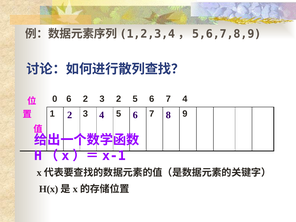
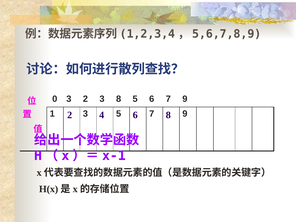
0 6: 6 -> 3
3 2: 2 -> 8
6 7 4: 4 -> 9
